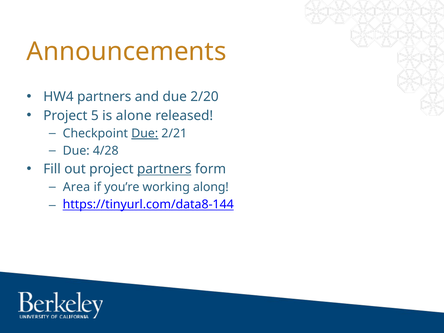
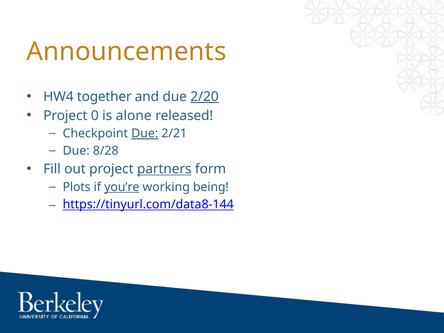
HW4 partners: partners -> together
2/20 underline: none -> present
5: 5 -> 0
4/28: 4/28 -> 8/28
Area: Area -> Plots
you’re underline: none -> present
along: along -> being
